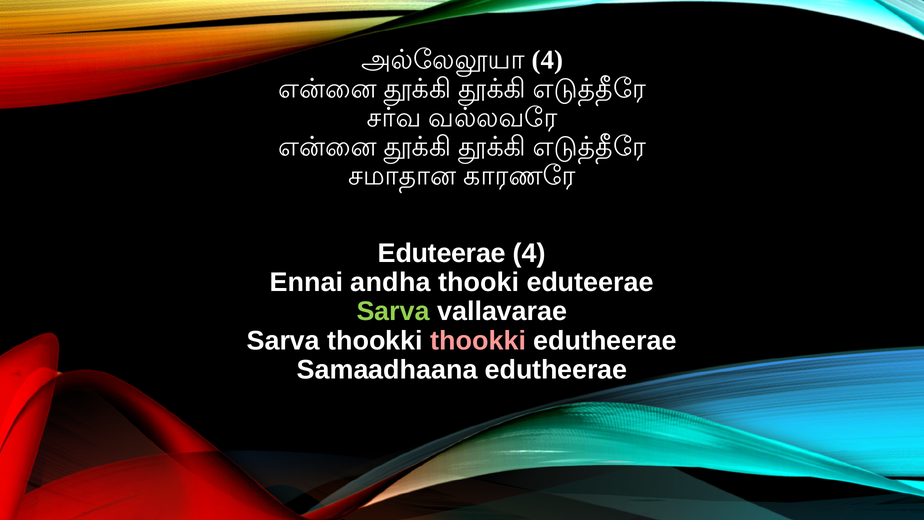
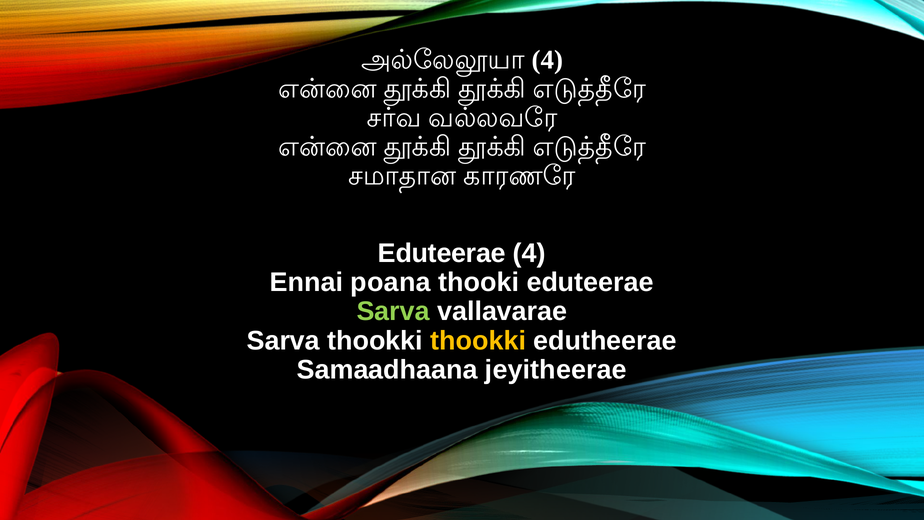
andha: andha -> poana
thookki at (478, 340) colour: pink -> yellow
Samaadhaana edutheerae: edutheerae -> jeyitheerae
